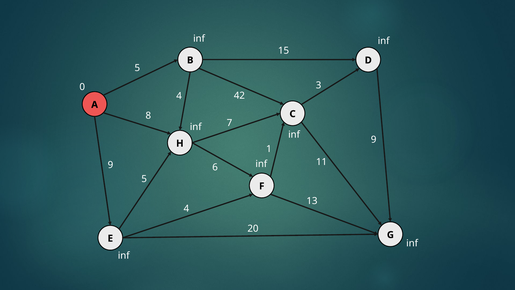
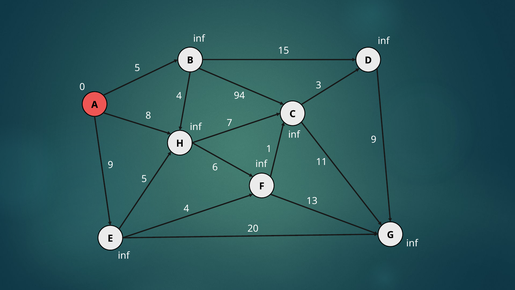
42: 42 -> 94
